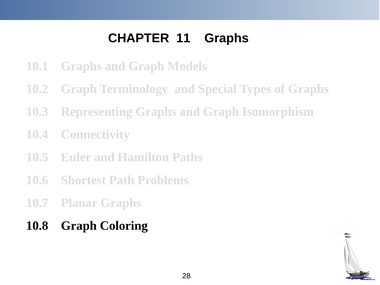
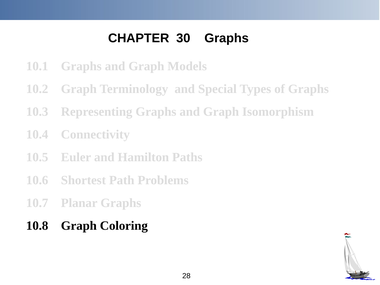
11: 11 -> 30
